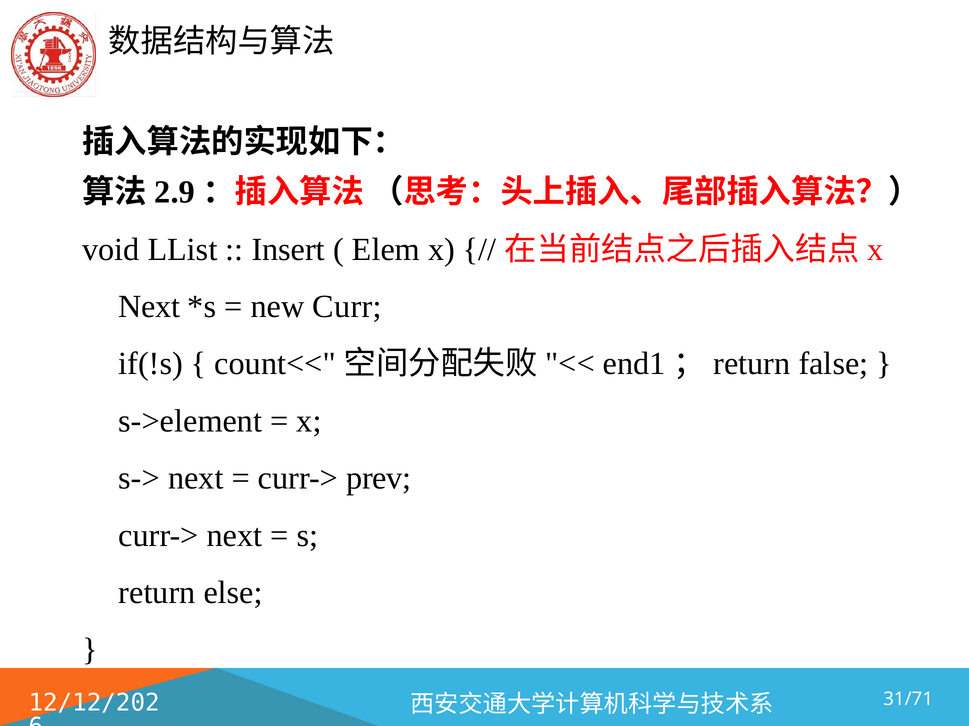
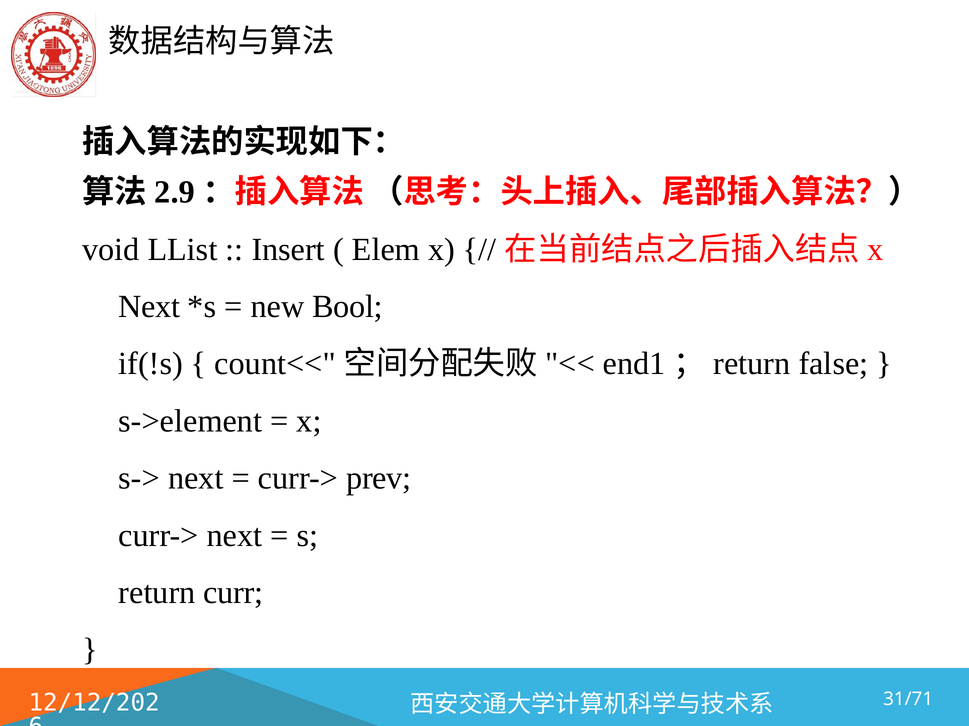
Curr: Curr -> Bool
else: else -> curr
